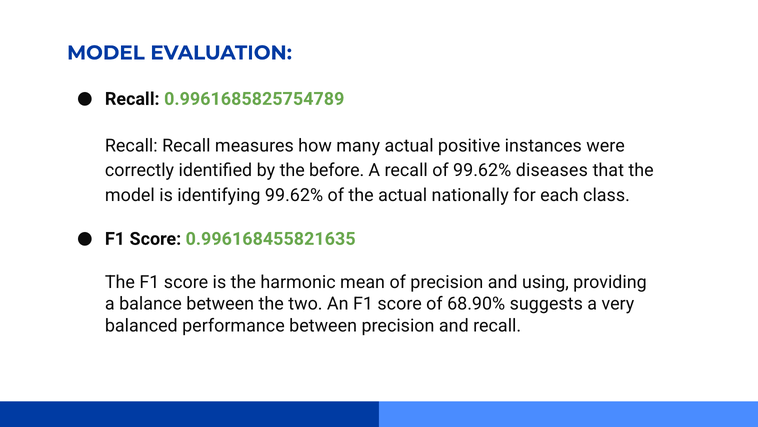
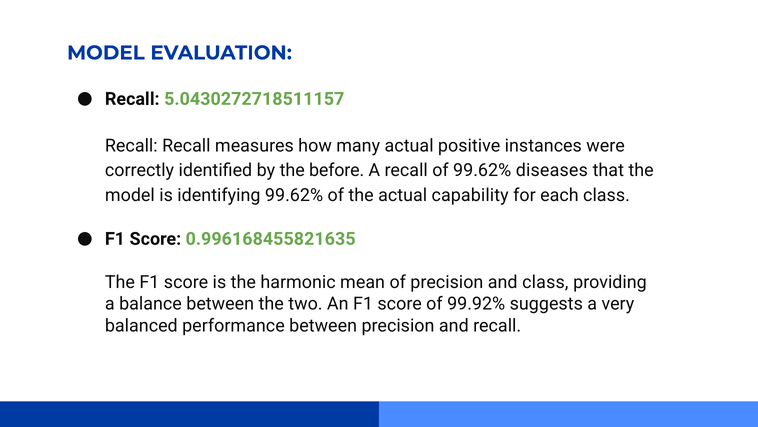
0.9961685825754789: 0.9961685825754789 -> 5.0430272718511157
nationally: nationally -> capability
and using: using -> class
68.90%: 68.90% -> 99.92%
